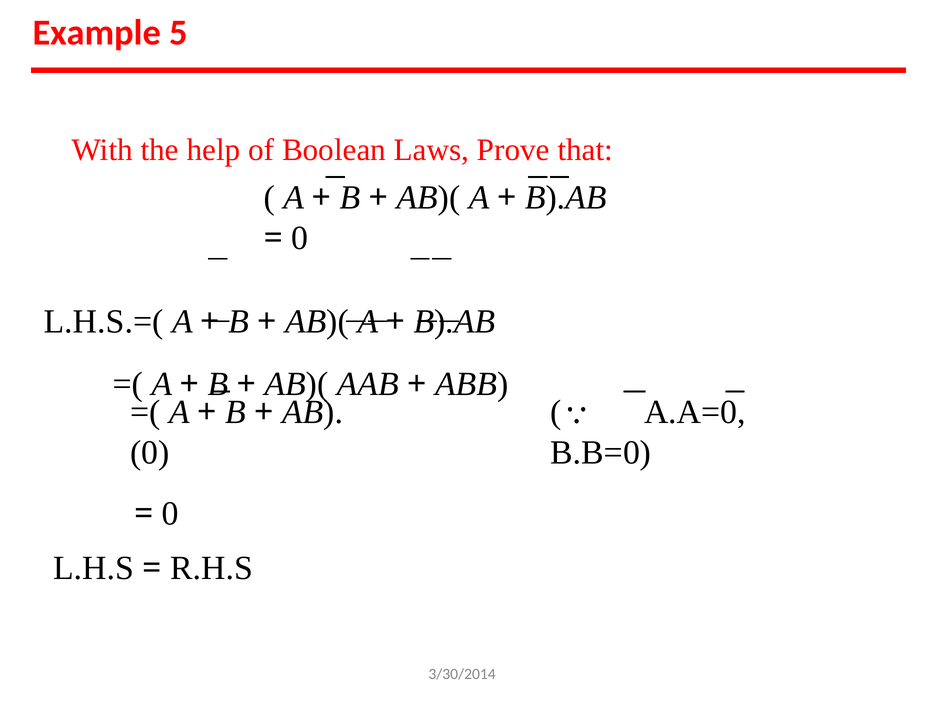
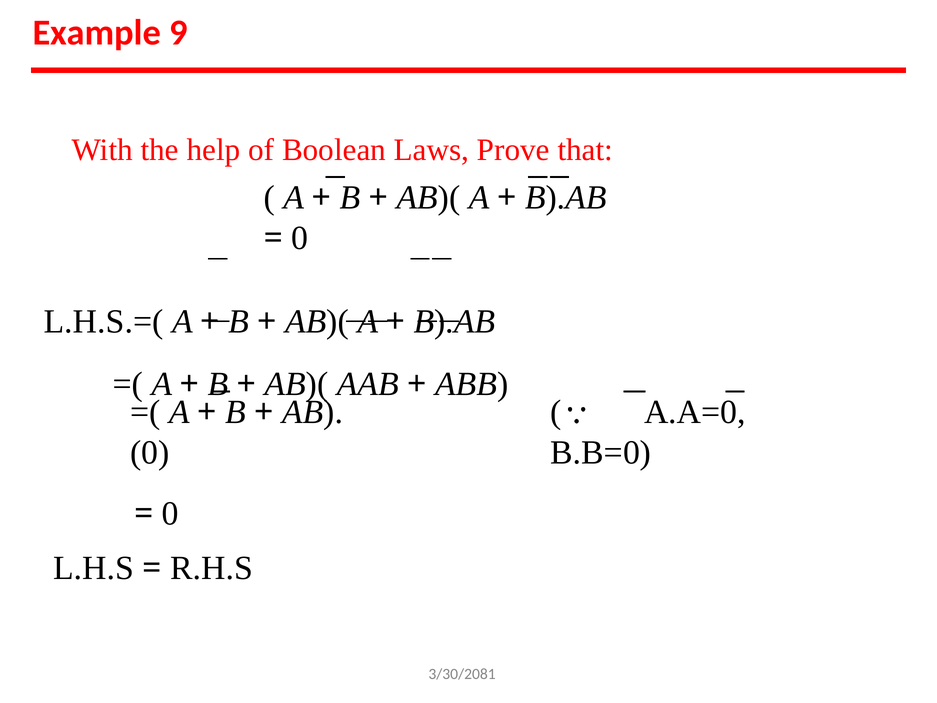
5: 5 -> 9
3/30/2014: 3/30/2014 -> 3/30/2081
